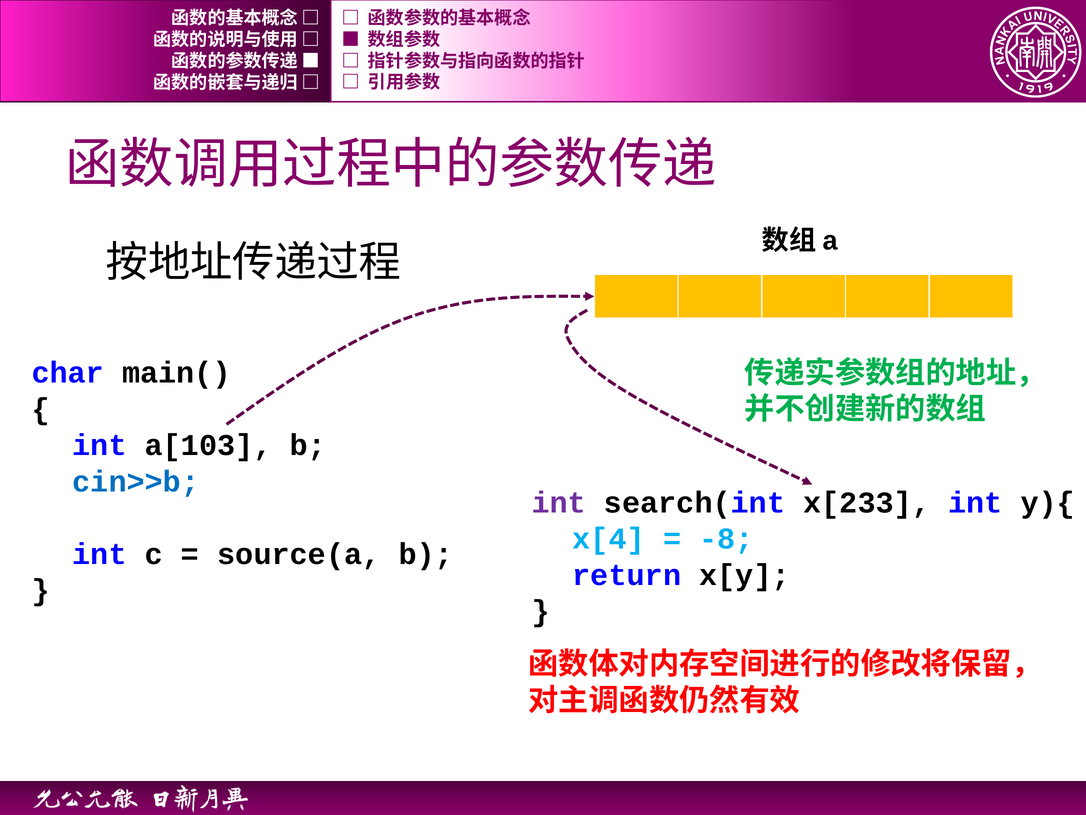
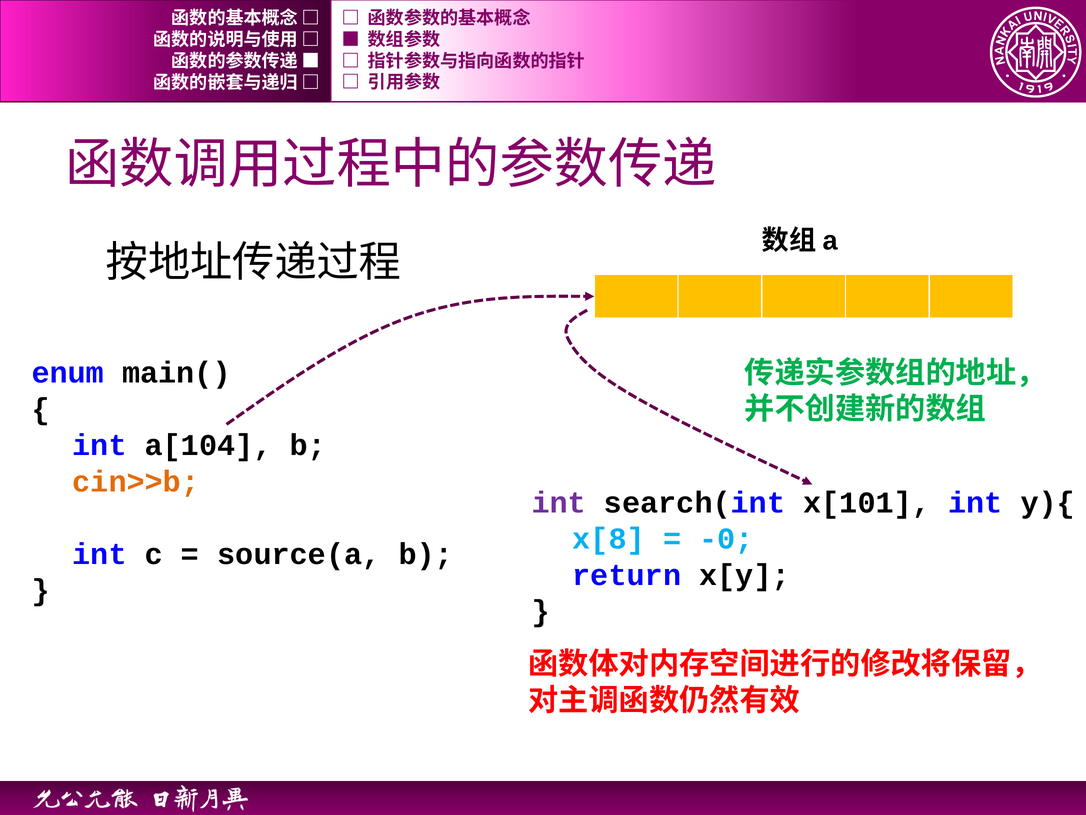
char: char -> enum
a[103: a[103 -> a[104
cin>>b colour: blue -> orange
x[233: x[233 -> x[101
x[4: x[4 -> x[8
-8: -8 -> -0
